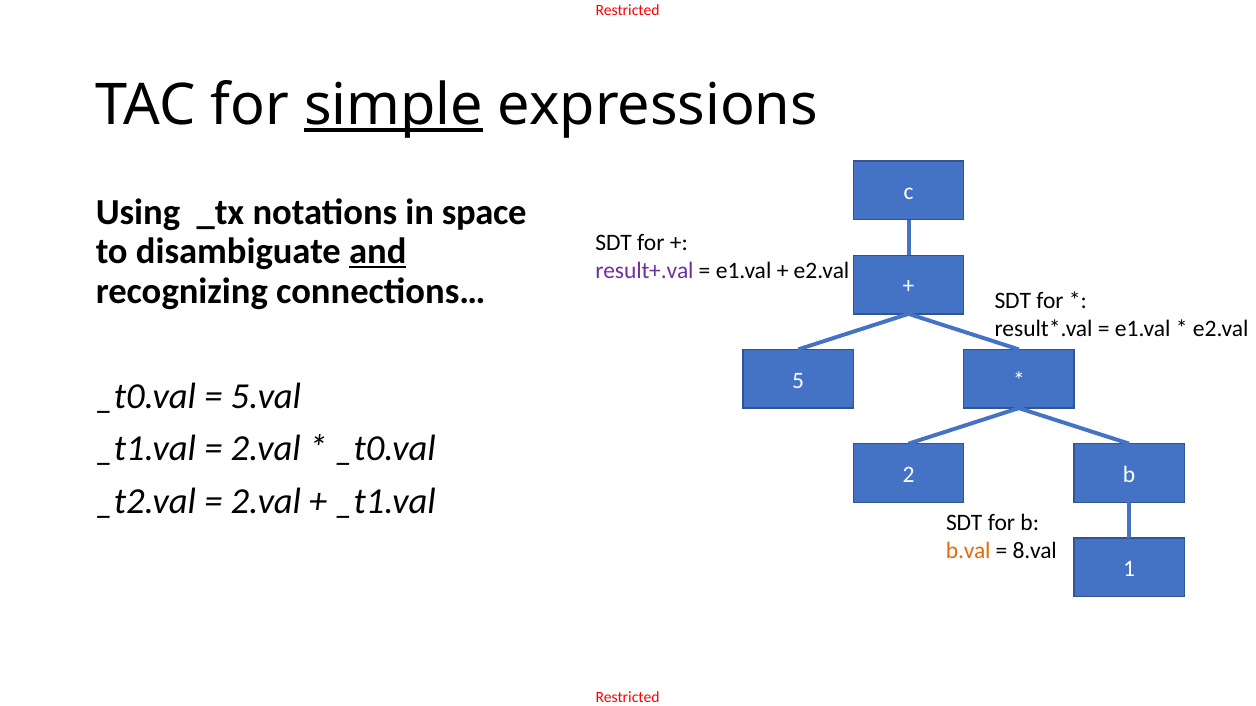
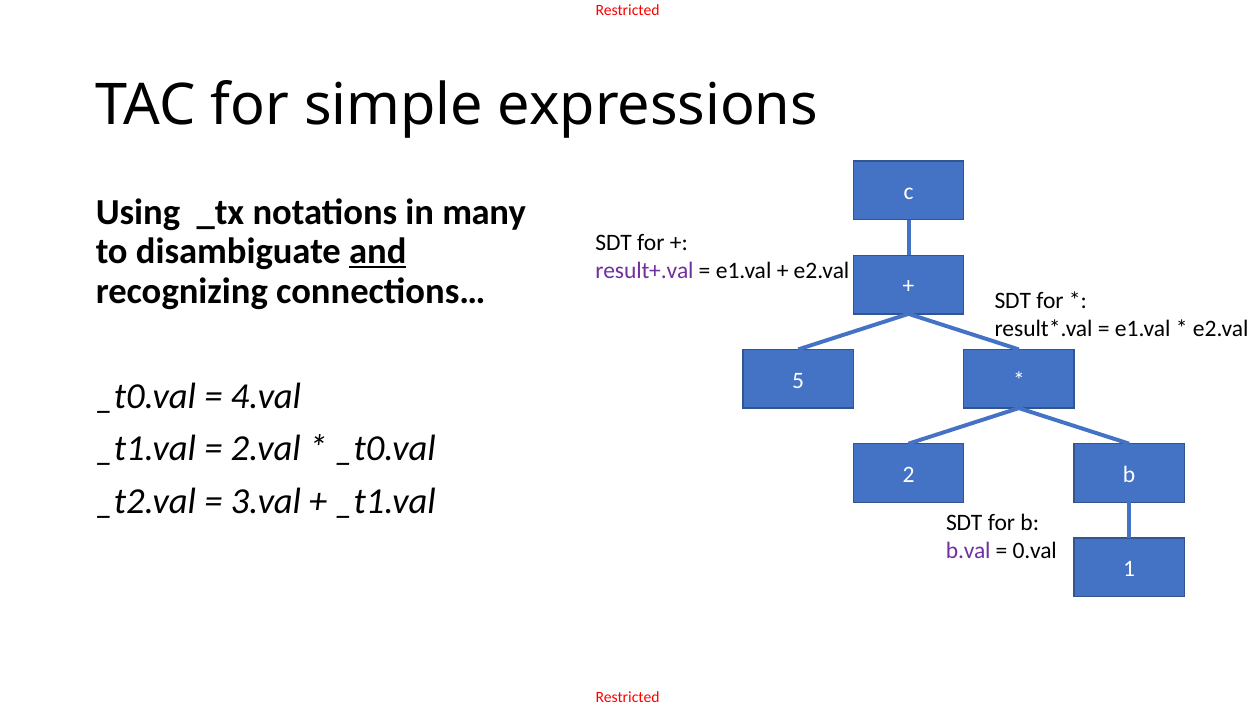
simple underline: present -> none
space: space -> many
5.val: 5.val -> 4.val
2.val at (266, 502): 2.val -> 3.val
b.val colour: orange -> purple
8.val: 8.val -> 0.val
